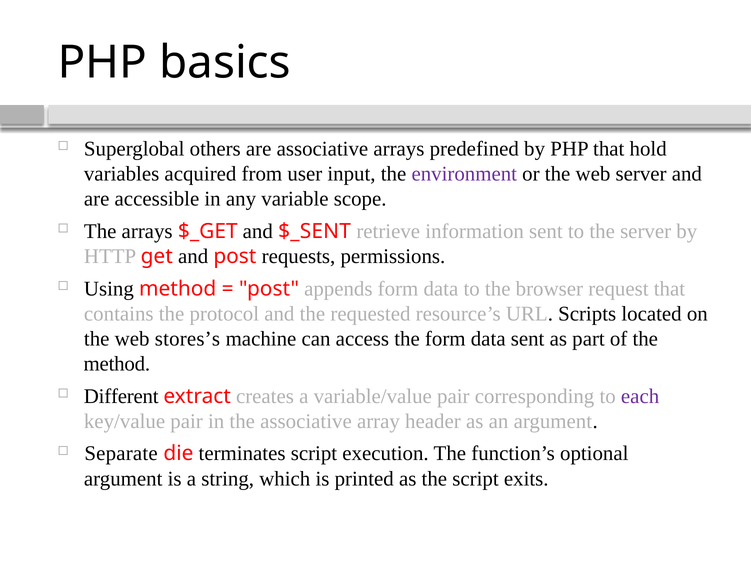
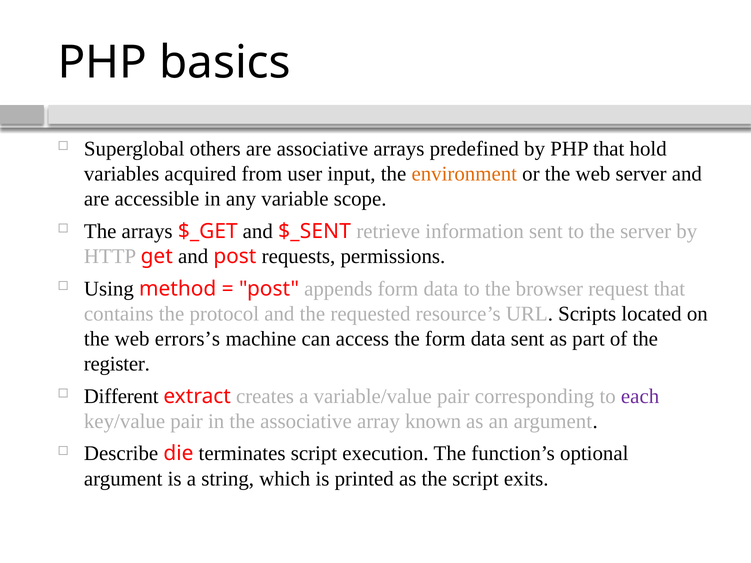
environment colour: purple -> orange
stores’s: stores’s -> errors’s
method at (117, 364): method -> register
header: header -> known
Separate: Separate -> Describe
